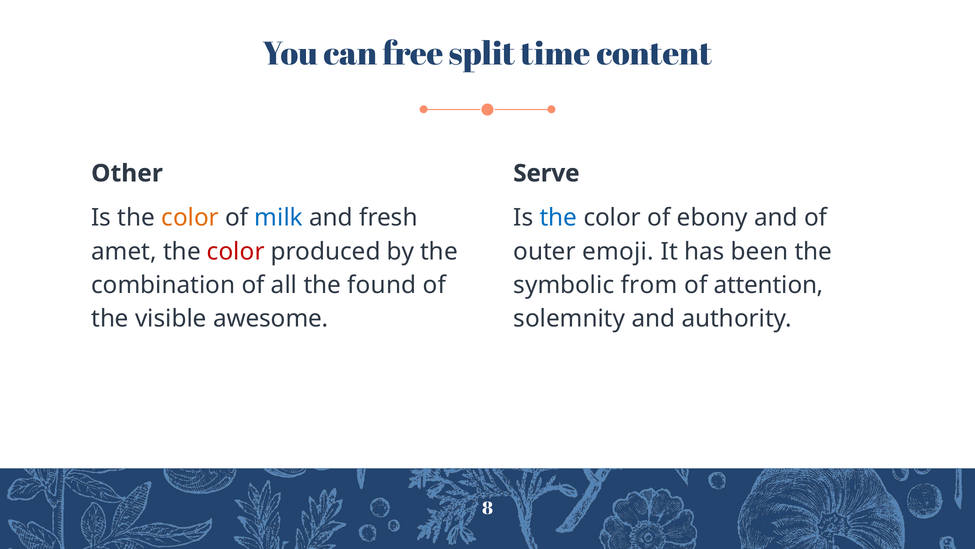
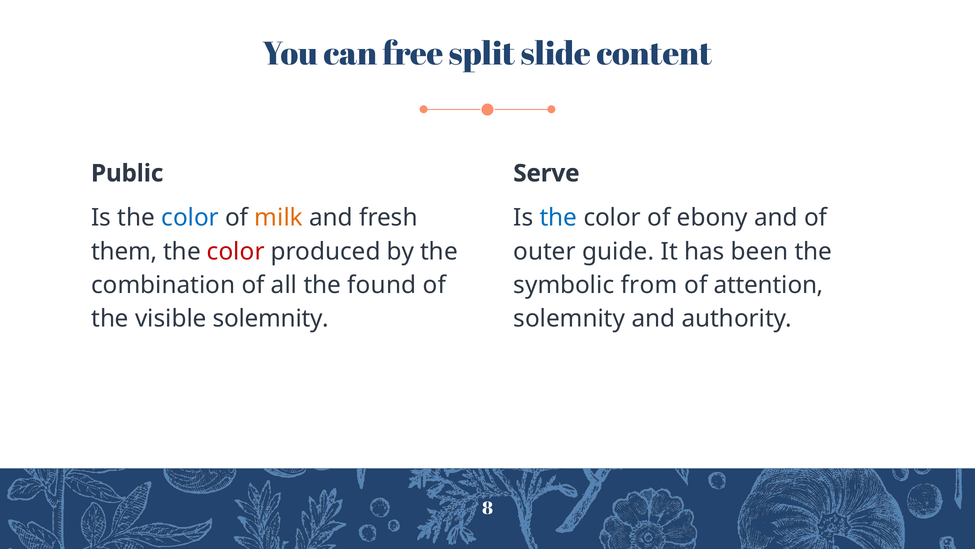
time: time -> slide
Other: Other -> Public
color at (190, 218) colour: orange -> blue
milk colour: blue -> orange
amet: amet -> them
emoji: emoji -> guide
visible awesome: awesome -> solemnity
